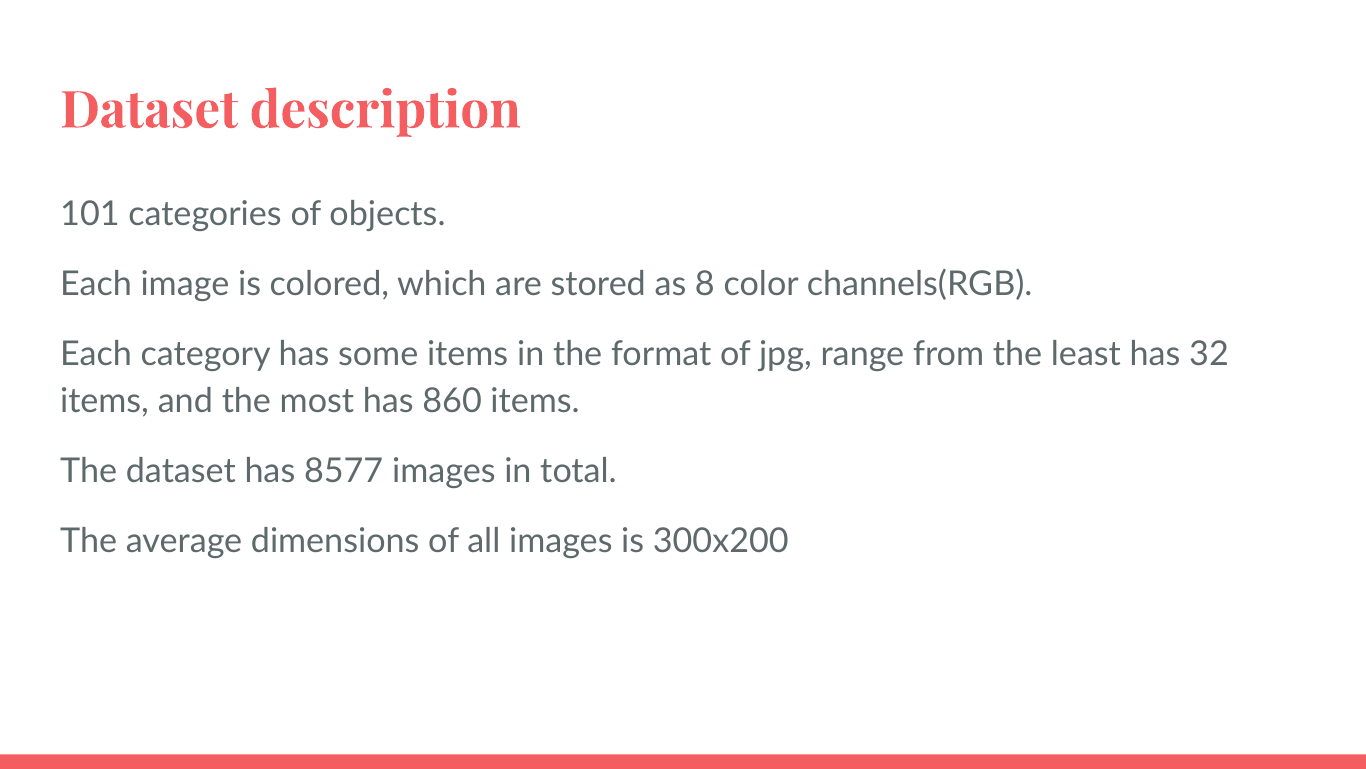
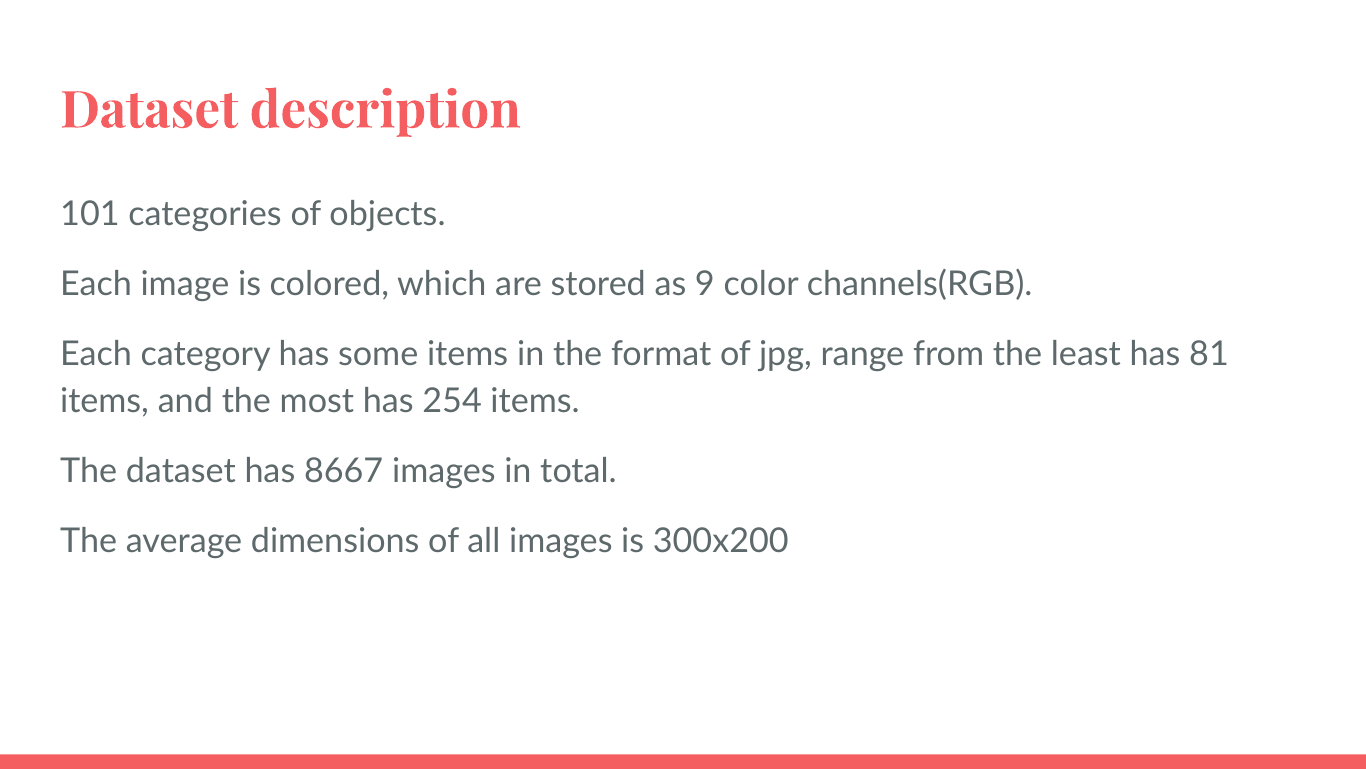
8: 8 -> 9
32: 32 -> 81
860: 860 -> 254
8577: 8577 -> 8667
